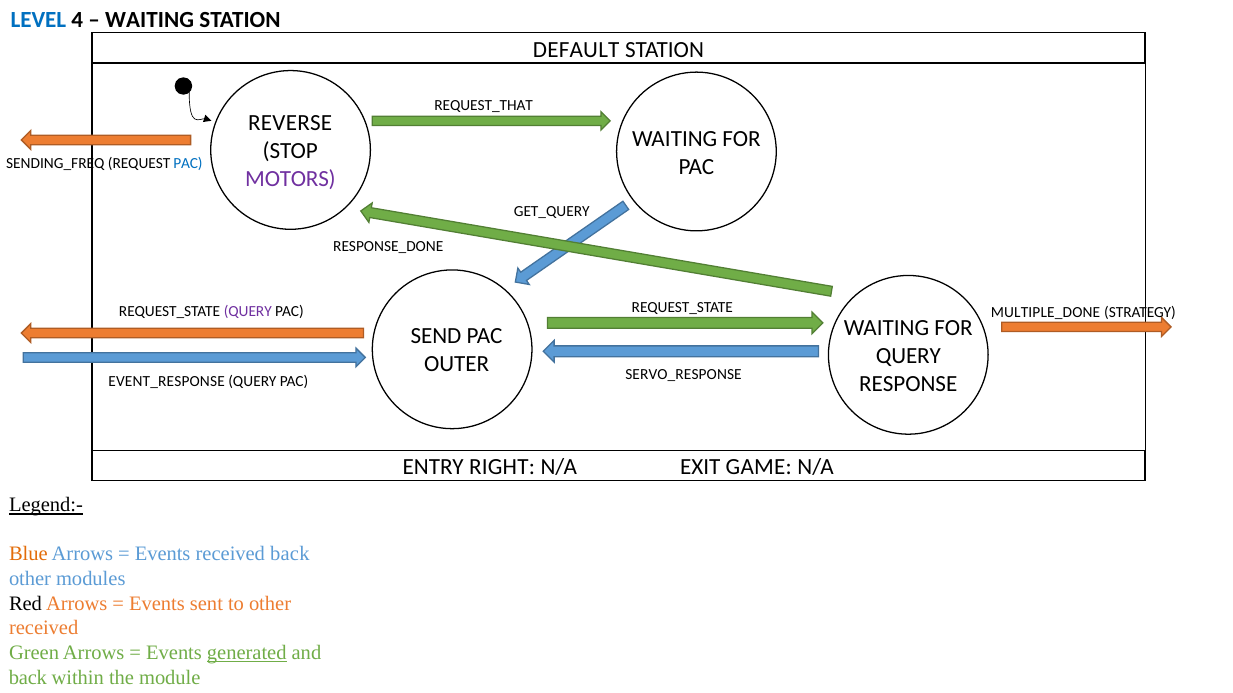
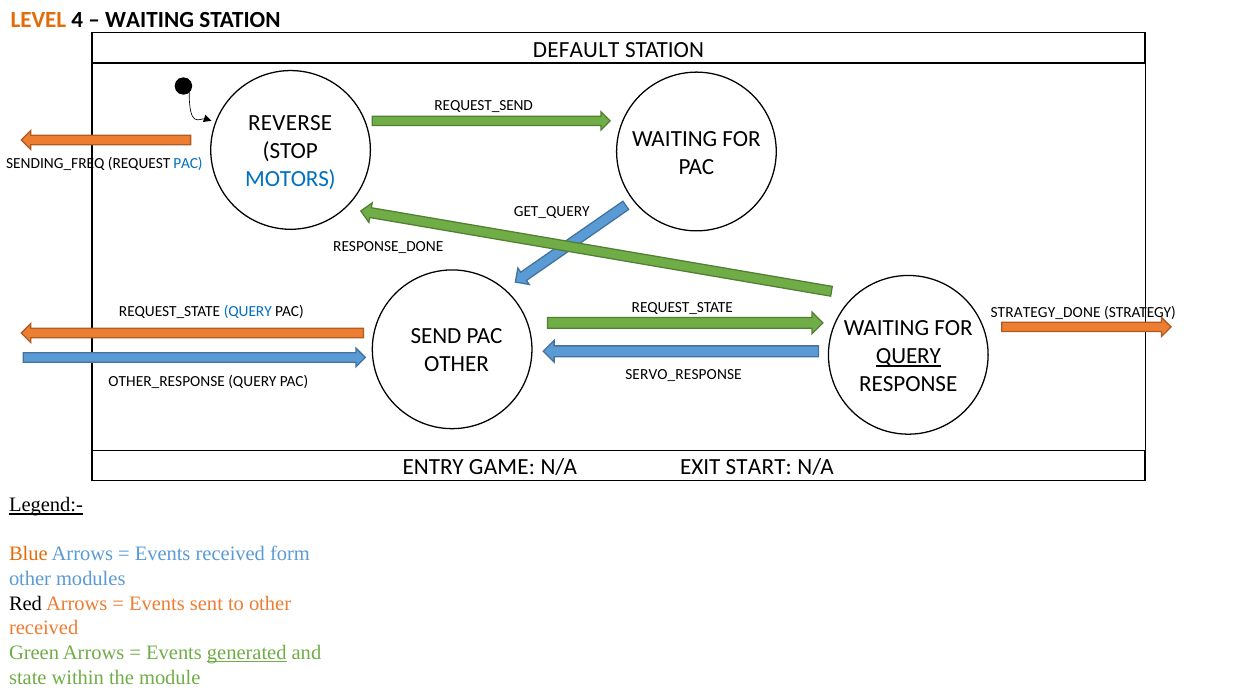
LEVEL colour: blue -> orange
REQUEST_THAT: REQUEST_THAT -> REQUEST_SEND
MOTORS colour: purple -> blue
QUERY at (248, 311) colour: purple -> blue
MULTIPLE_DONE: MULTIPLE_DONE -> STRATEGY_DONE
QUERY at (908, 356) underline: none -> present
OUTER at (457, 364): OUTER -> OTHER
EVENT_RESPONSE: EVENT_RESPONSE -> OTHER_RESPONSE
RIGHT: RIGHT -> GAME
GAME: GAME -> START
received back: back -> form
back at (28, 678): back -> state
